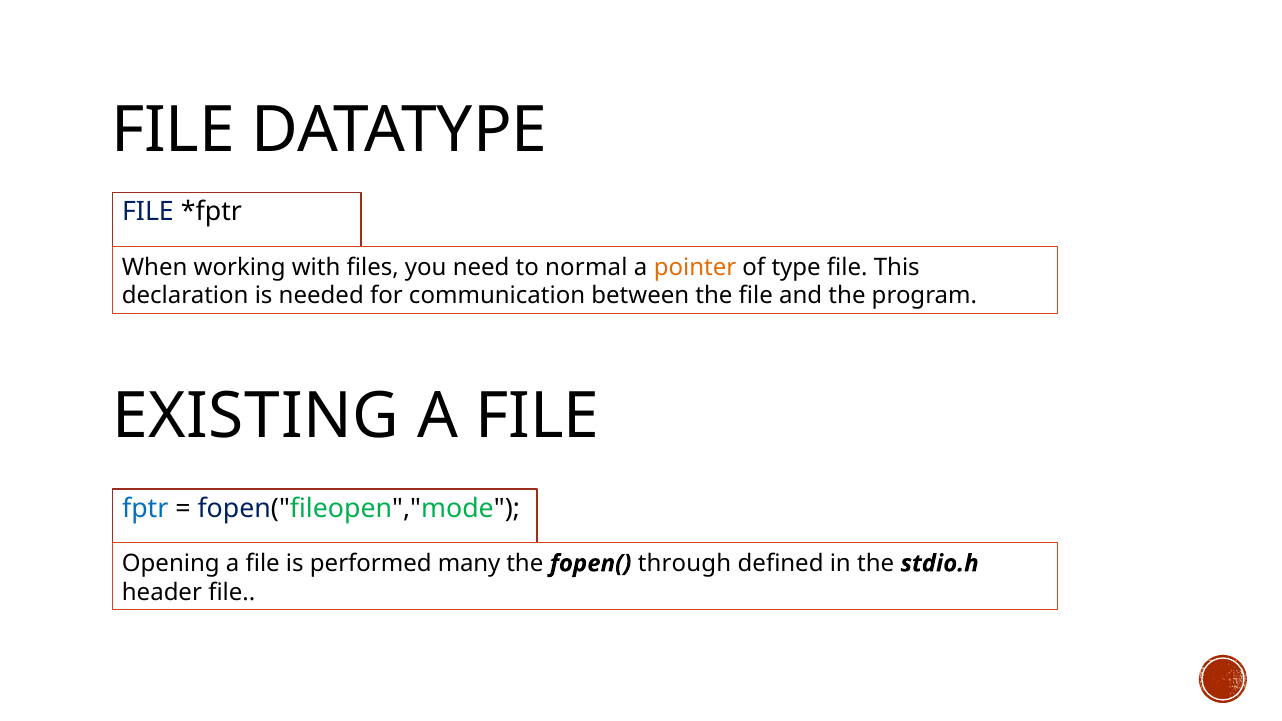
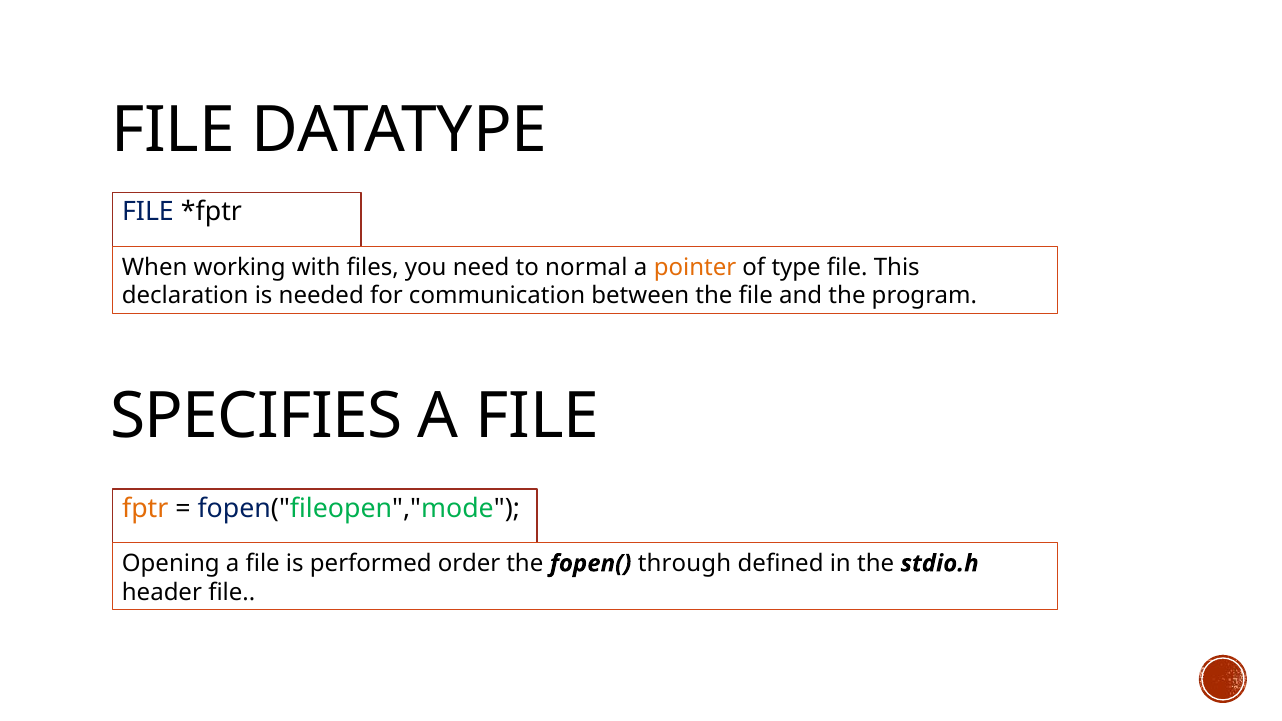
EXISTING: EXISTING -> SPECIFIES
fptr colour: blue -> orange
many: many -> order
